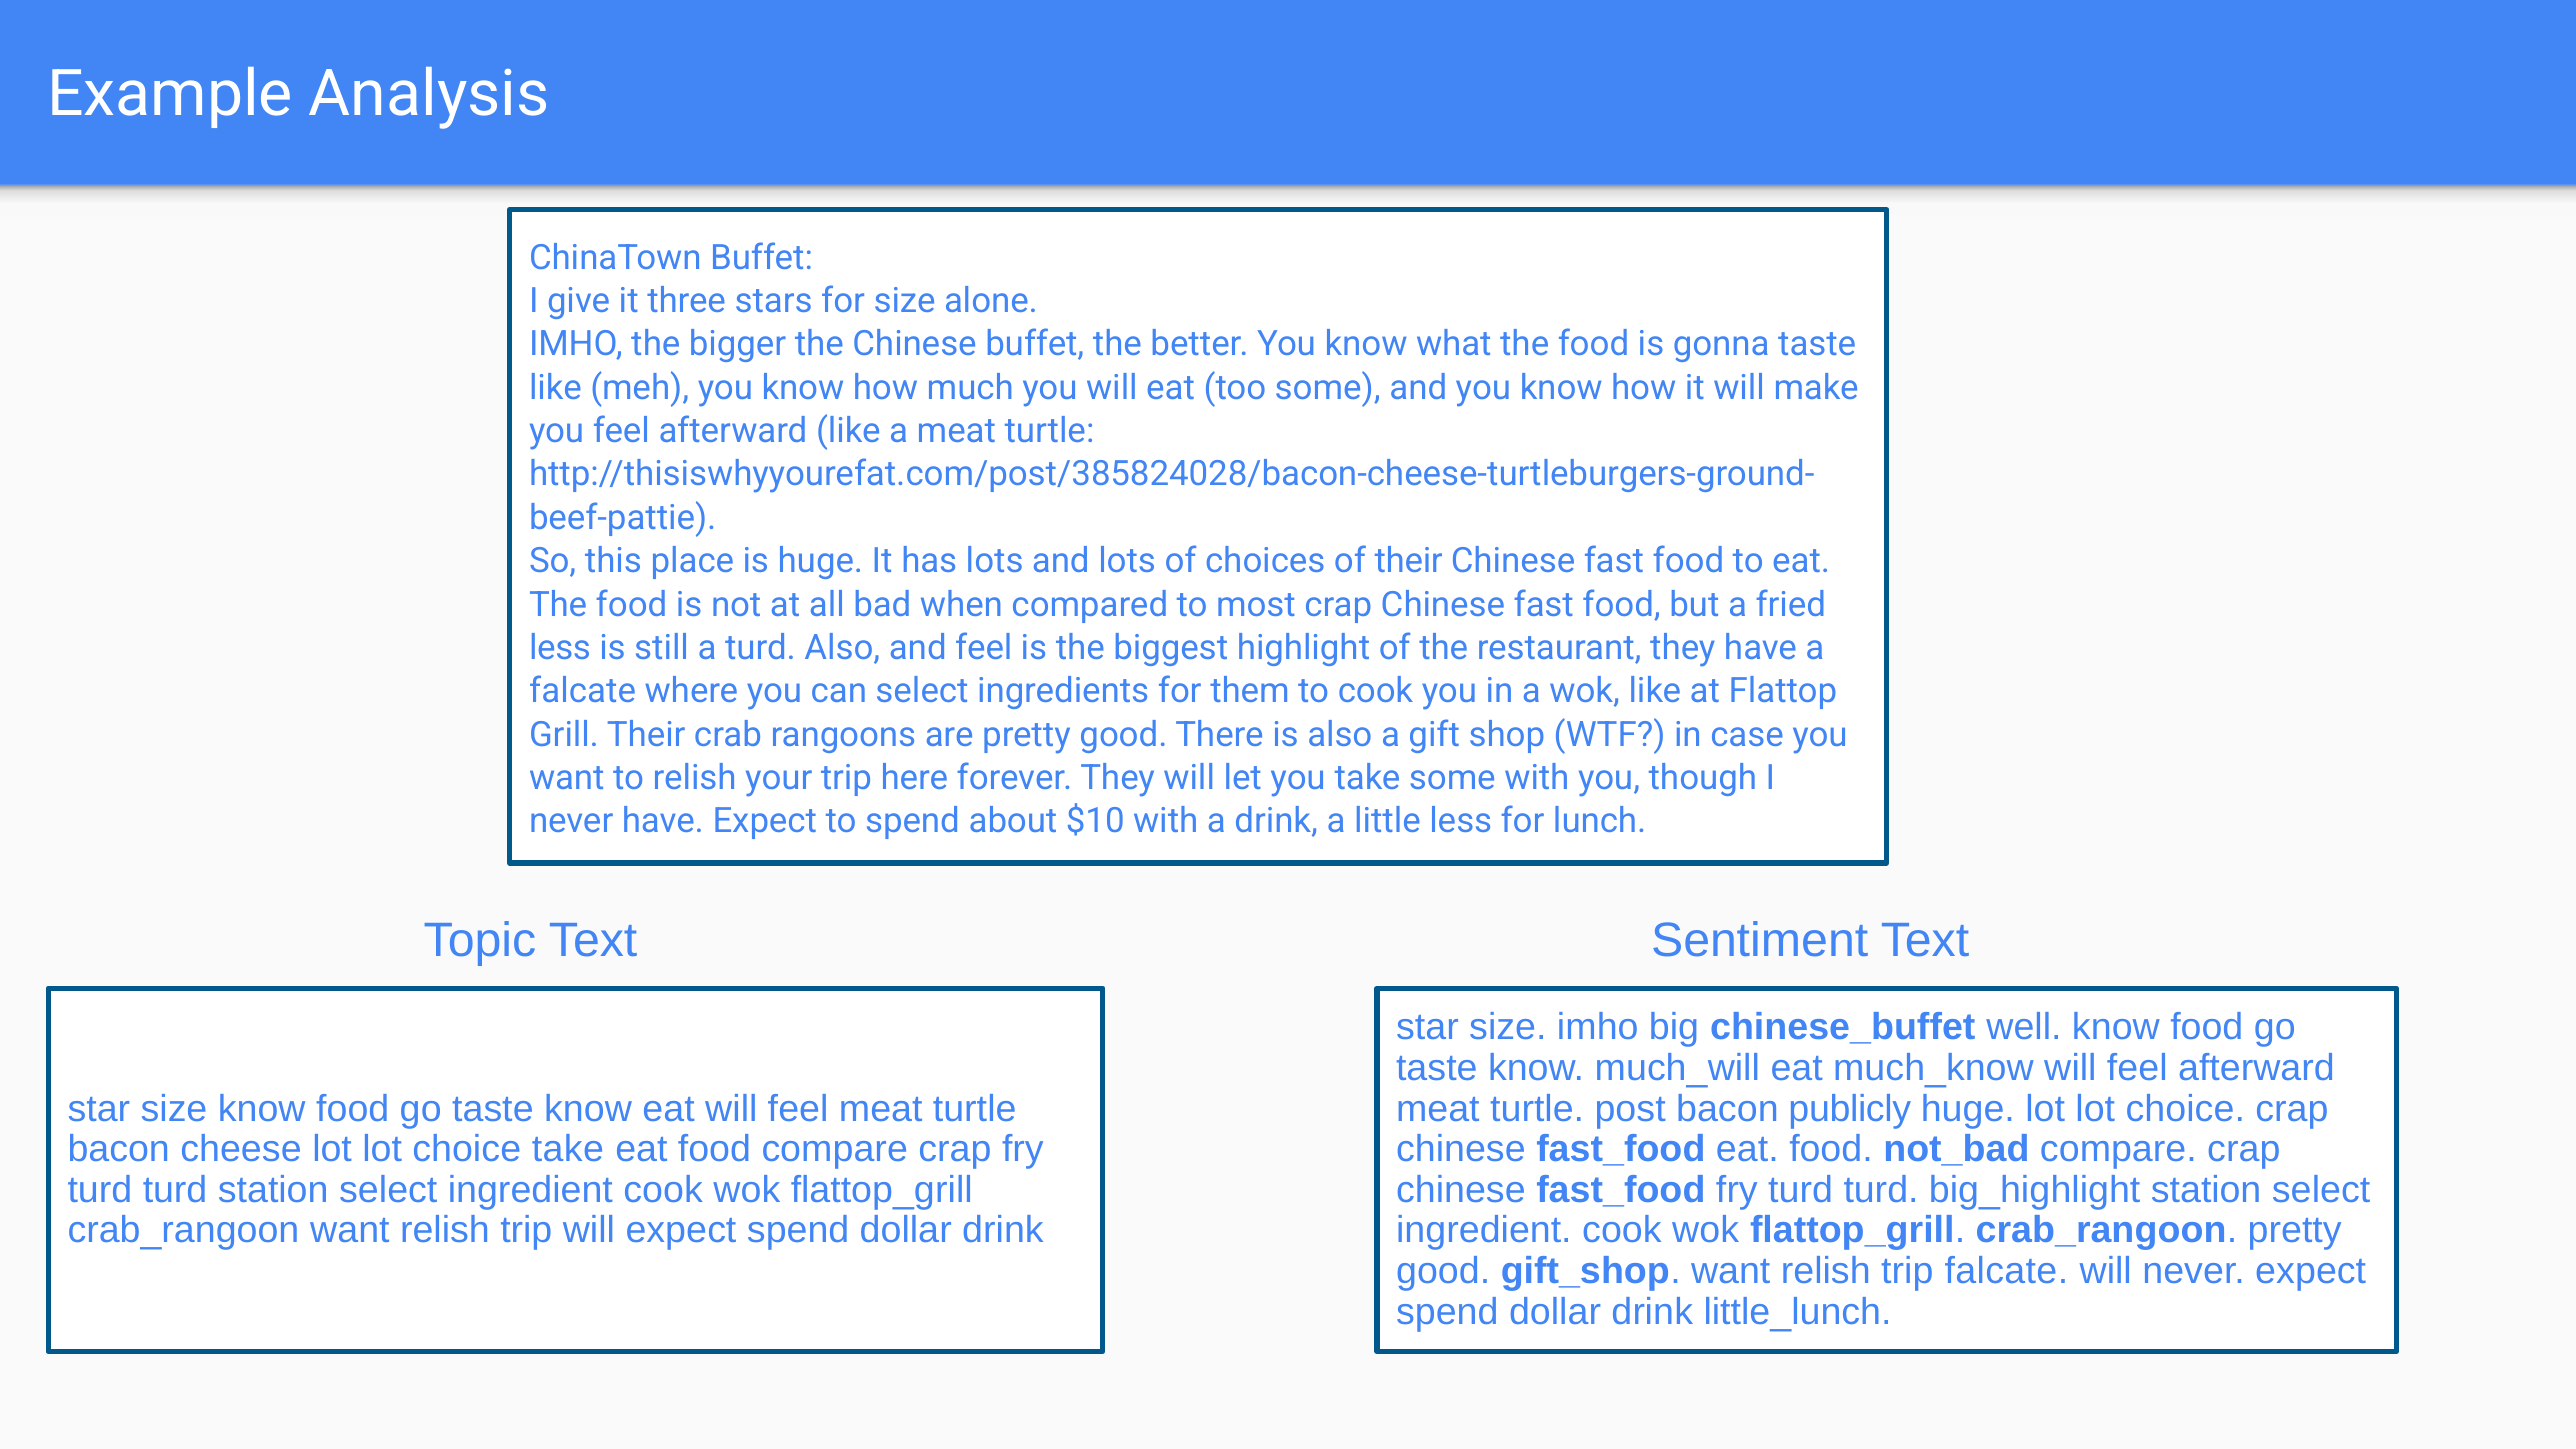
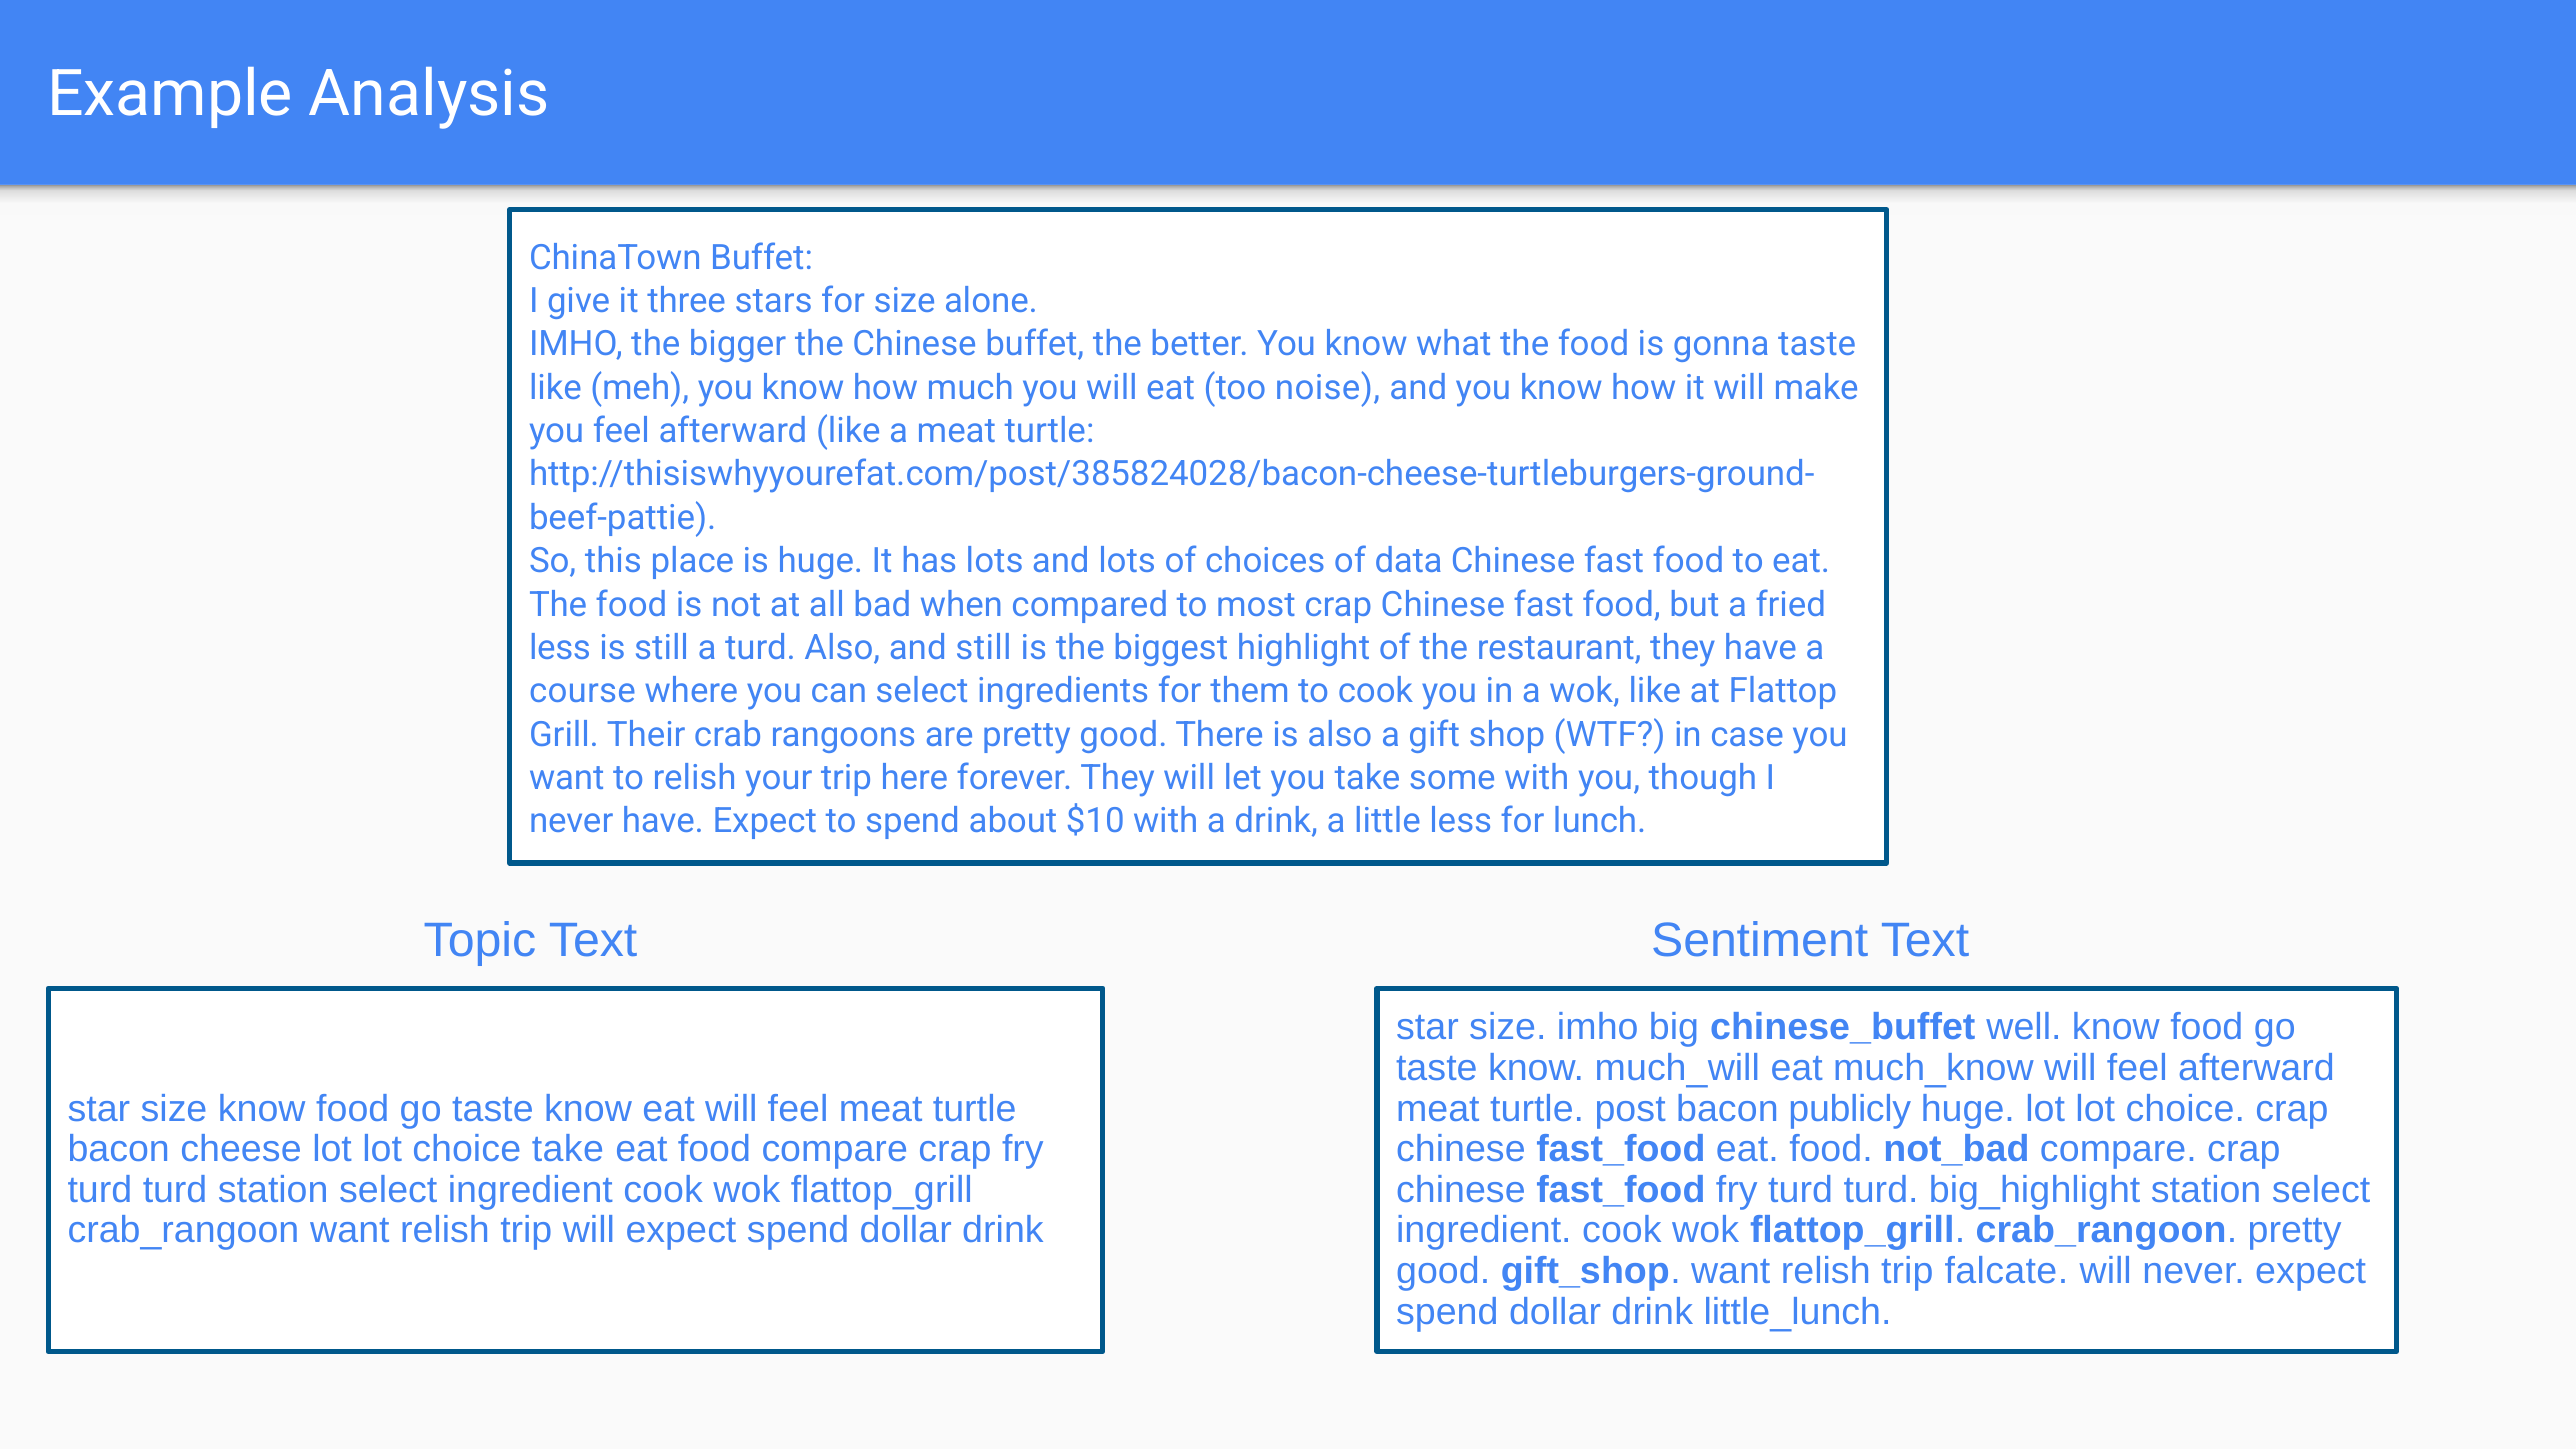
too some: some -> noise
of their: their -> data
and feel: feel -> still
falcate at (583, 691): falcate -> course
